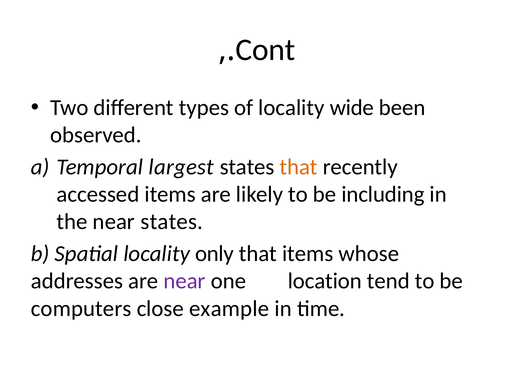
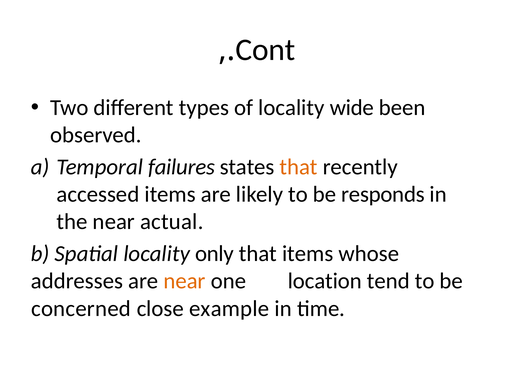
largest: largest -> failures
including: including -> responds
near states: states -> actual
near at (184, 281) colour: purple -> orange
computers: computers -> concerned
